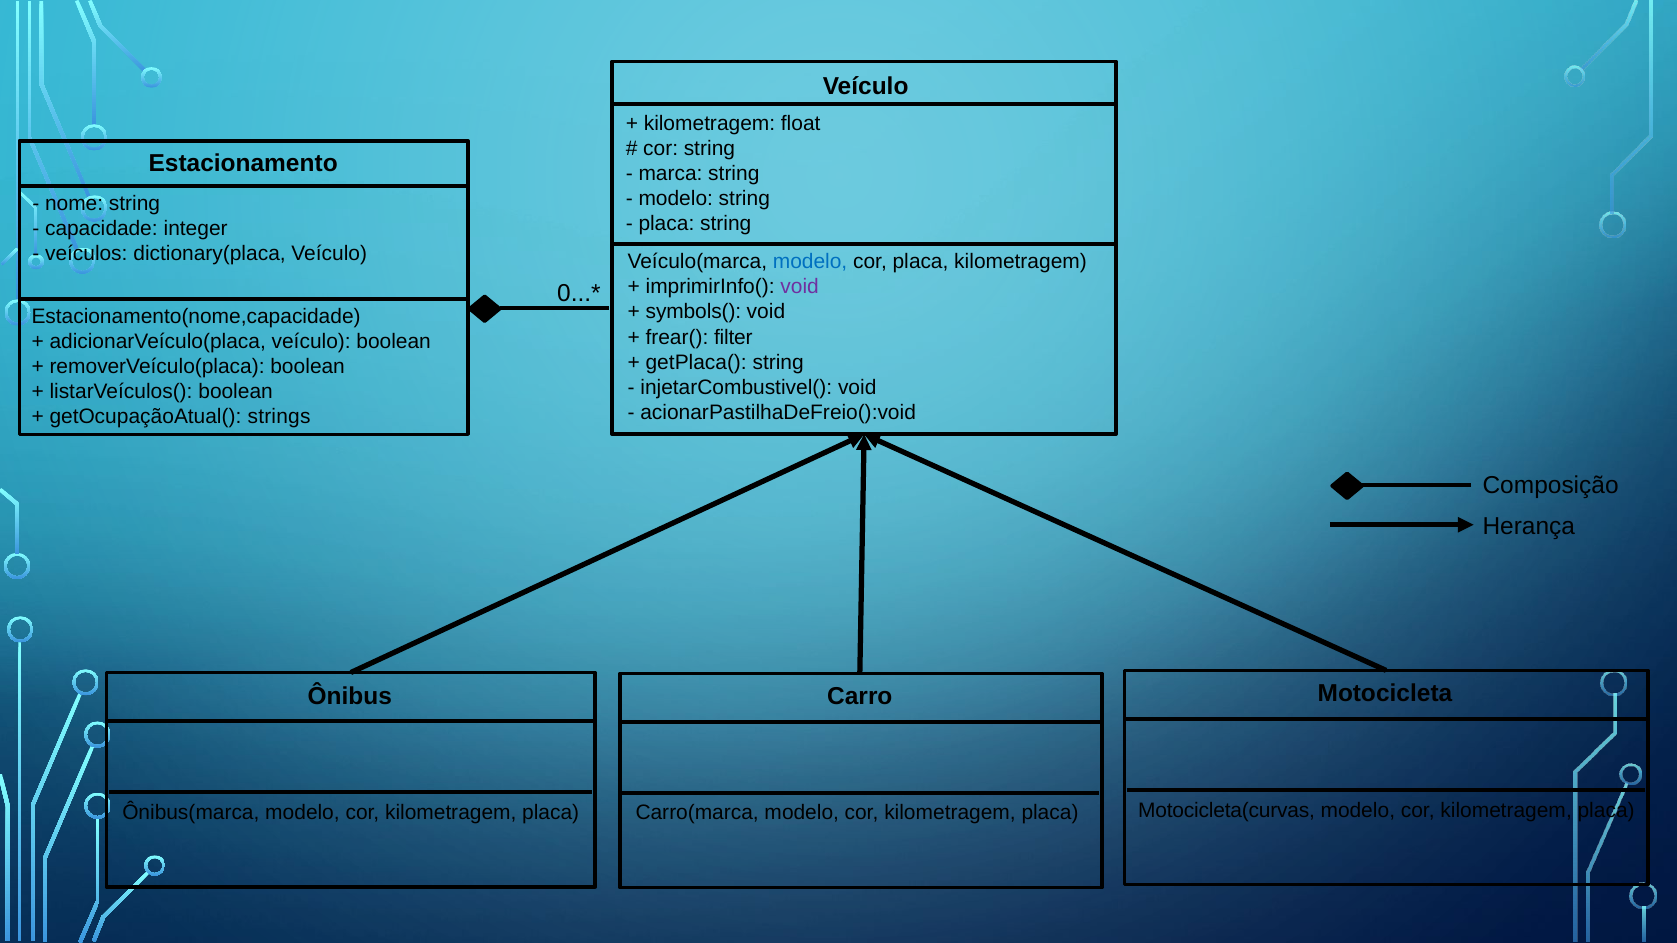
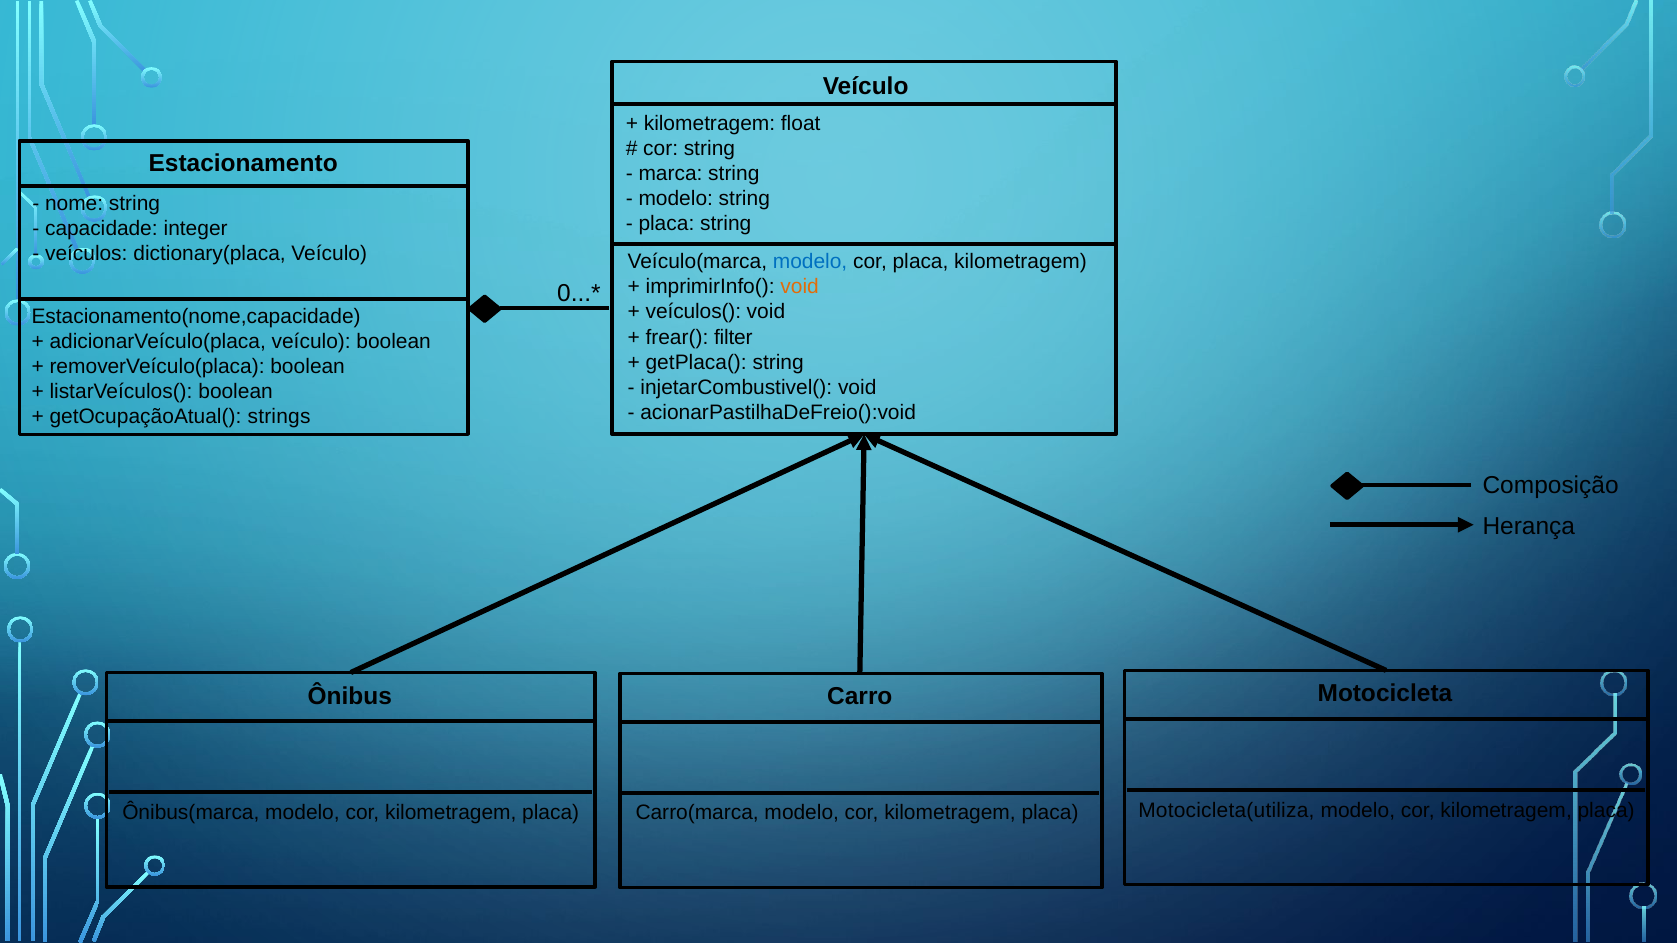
void at (800, 287) colour: purple -> orange
symbols(: symbols( -> veículos(
Motocicleta(curvas: Motocicleta(curvas -> Motocicleta(utiliza
